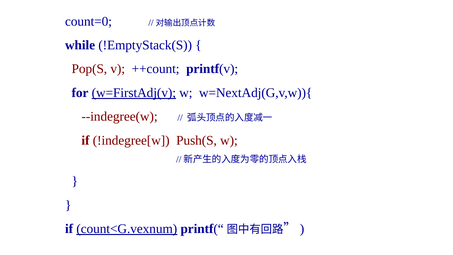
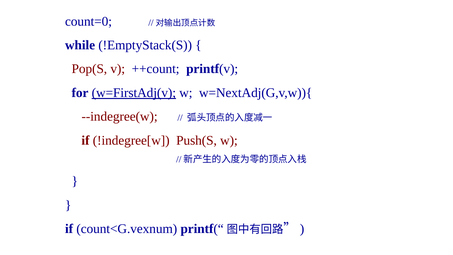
count<G.vexnum underline: present -> none
